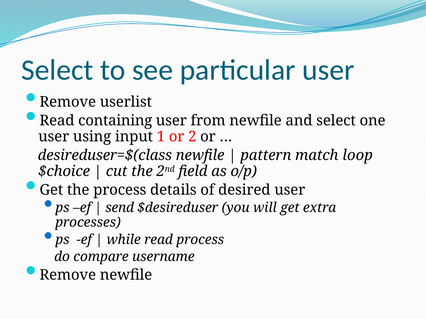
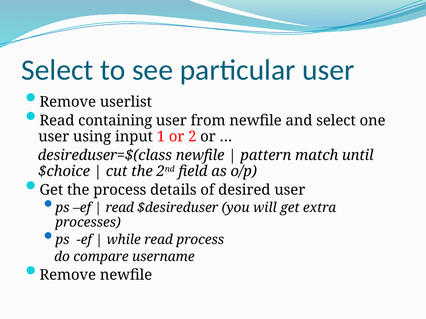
loop: loop -> until
send at (120, 208): send -> read
